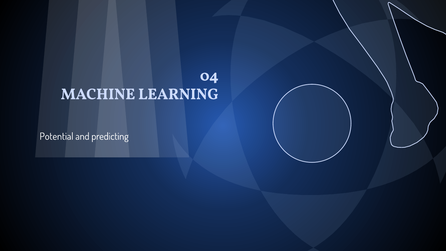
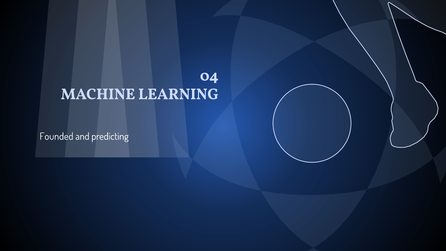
Potential: Potential -> Founded
